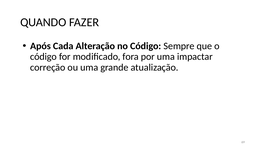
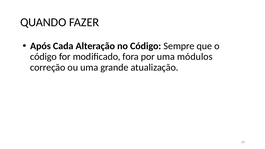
impactar: impactar -> módulos
